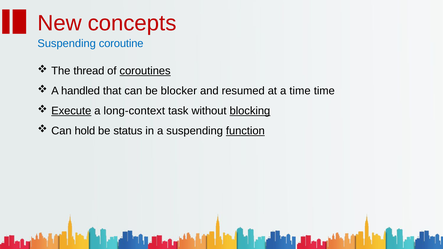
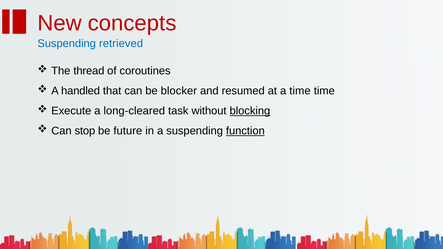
coroutine: coroutine -> retrieved
coroutines underline: present -> none
Execute underline: present -> none
long-context: long-context -> long-cleared
hold: hold -> stop
status: status -> future
